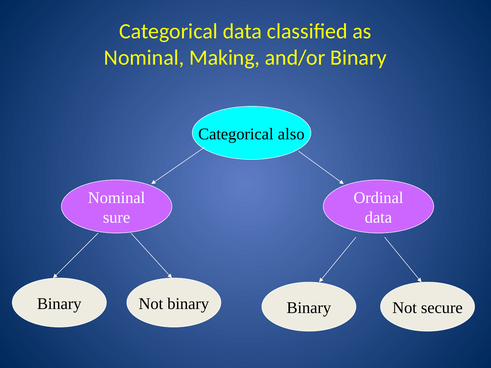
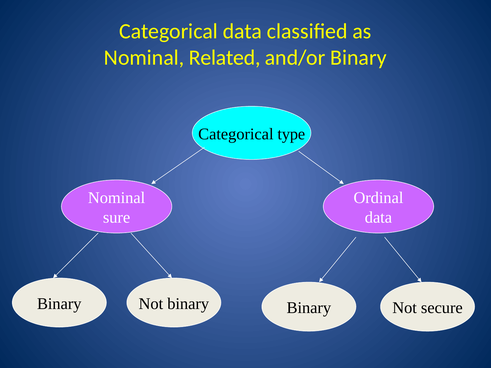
Making: Making -> Related
also: also -> type
